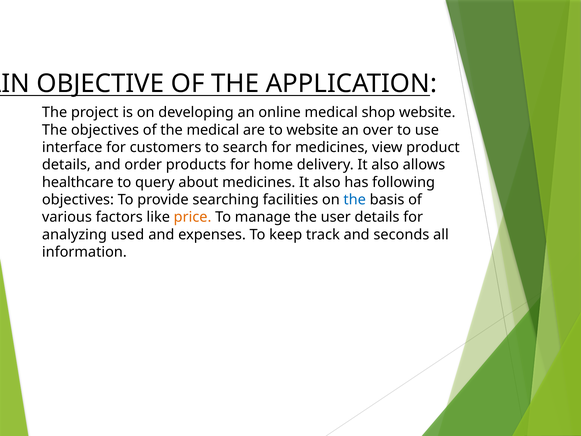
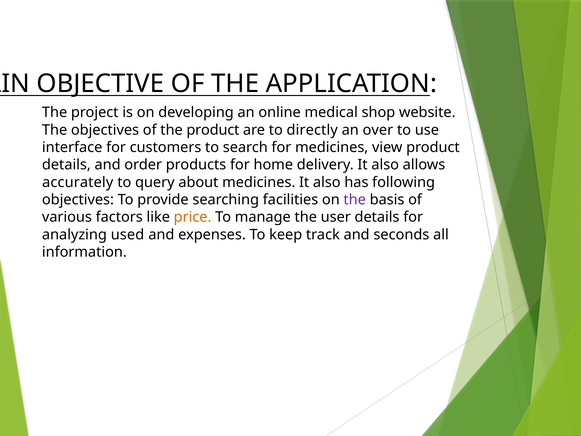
the medical: medical -> product
to website: website -> directly
healthcare: healthcare -> accurately
the at (355, 200) colour: blue -> purple
